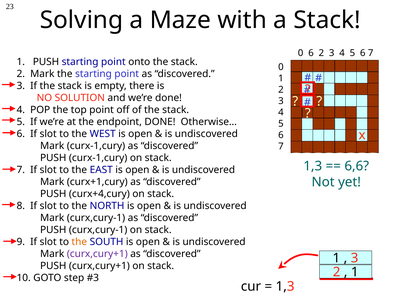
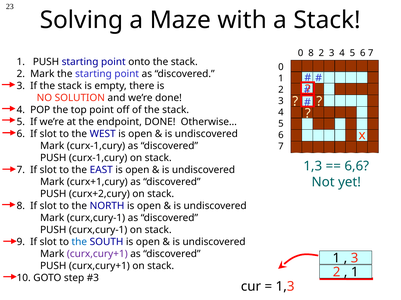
0 6: 6 -> 8
curx+4,cury: curx+4,cury -> curx+2,cury
the at (79, 243) colour: orange -> blue
